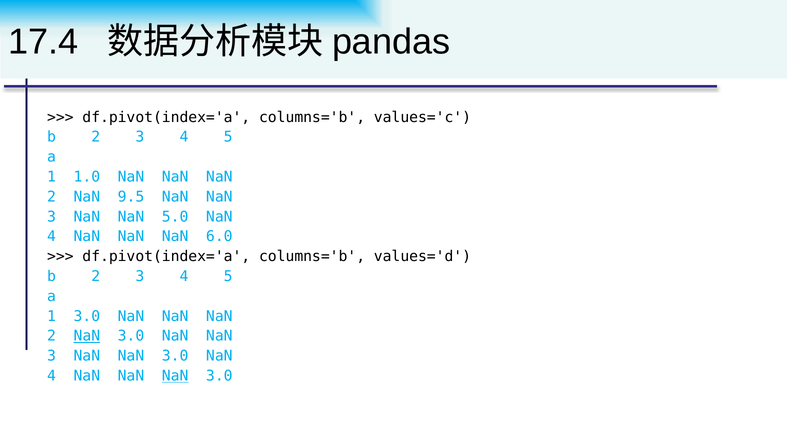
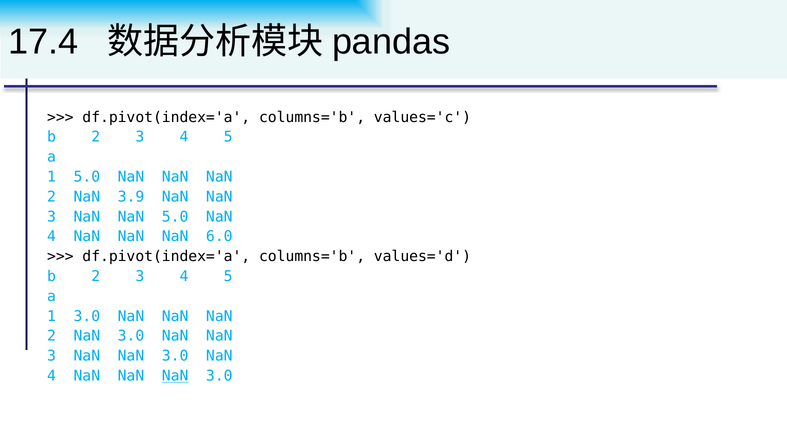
1 1.0: 1.0 -> 5.0
9.5: 9.5 -> 3.9
NaN at (87, 336) underline: present -> none
